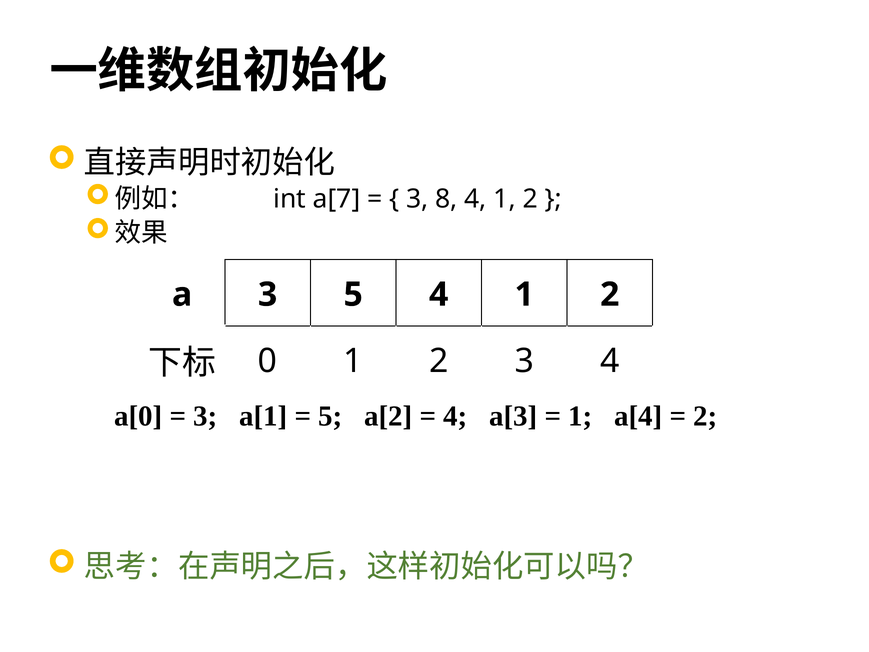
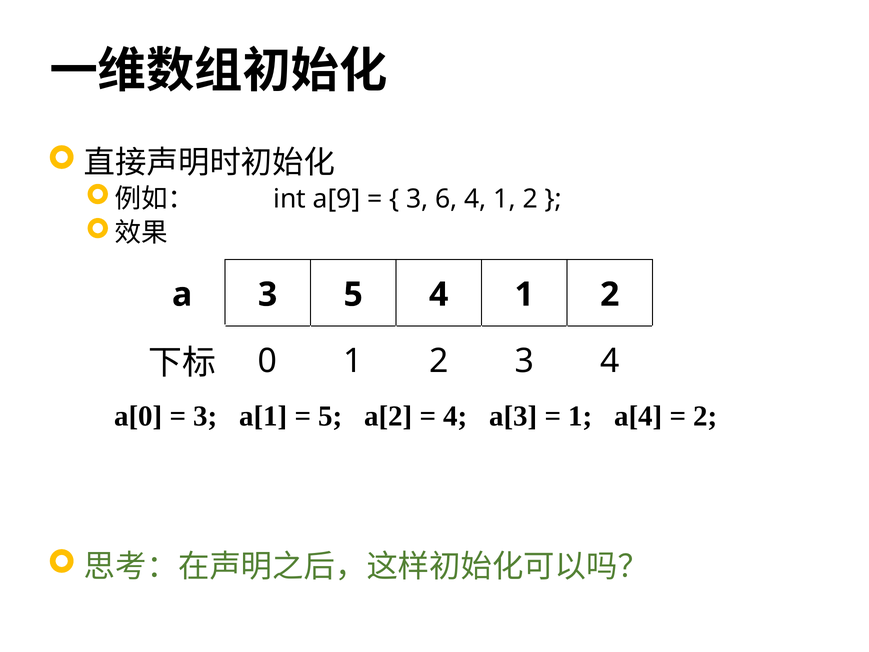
a[7: a[7 -> a[9
8: 8 -> 6
